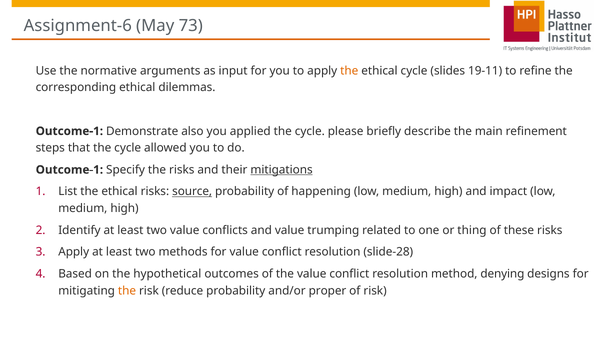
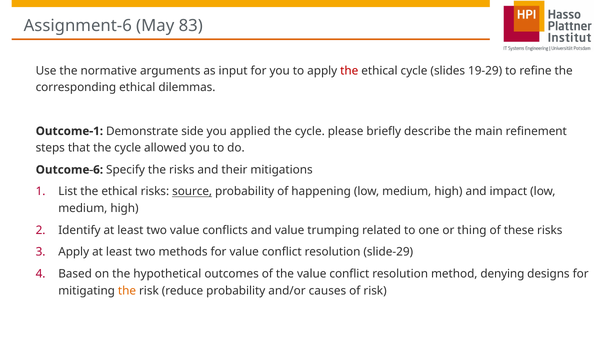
73: 73 -> 83
the at (349, 71) colour: orange -> red
19-11: 19-11 -> 19-29
also: also -> side
Outcome-1 at (69, 170): Outcome-1 -> Outcome-6
mitigations underline: present -> none
slide-28: slide-28 -> slide-29
proper: proper -> causes
